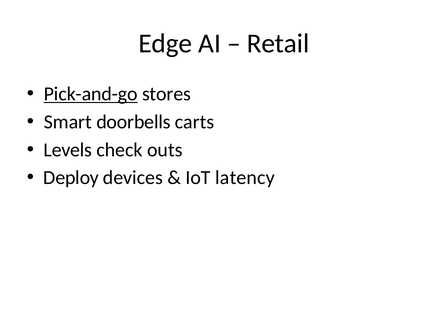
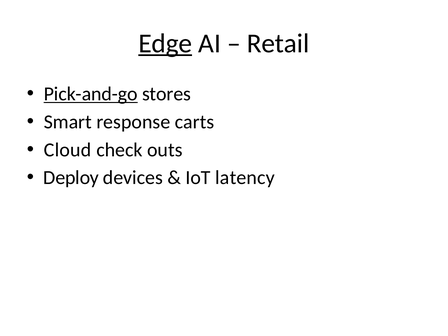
Edge underline: none -> present
doorbells: doorbells -> response
Levels: Levels -> Cloud
